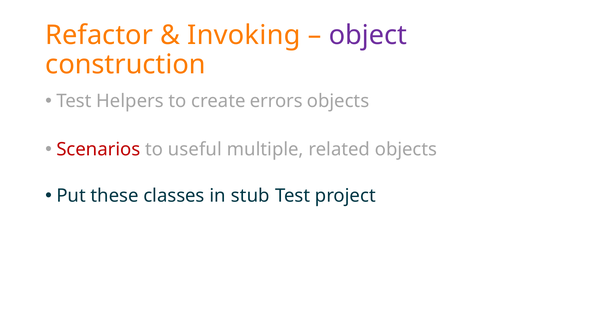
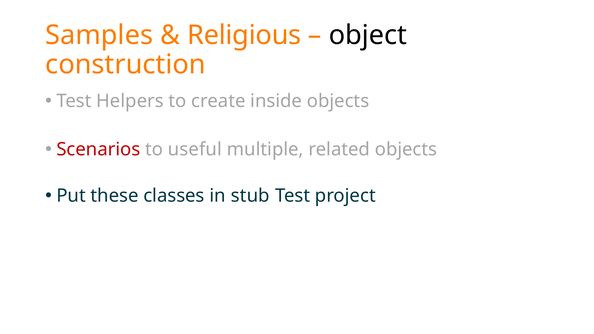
Refactor: Refactor -> Samples
Invoking: Invoking -> Religious
object colour: purple -> black
errors: errors -> inside
